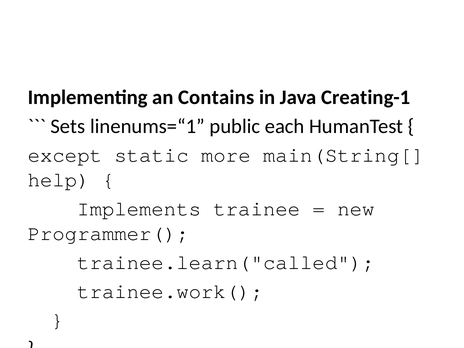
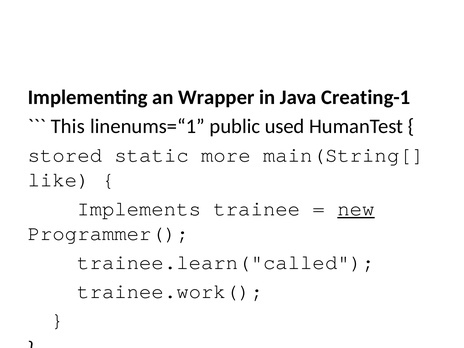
an Contains: Contains -> Wrapper
Sets: Sets -> This
each: each -> used
except: except -> stored
help: help -> like
new at (356, 209) underline: none -> present
